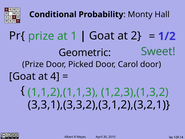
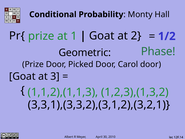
Sweet: Sweet -> Phase
4: 4 -> 3
